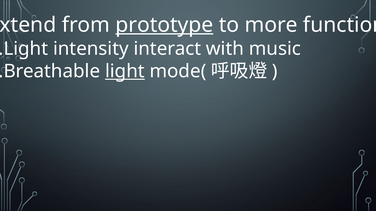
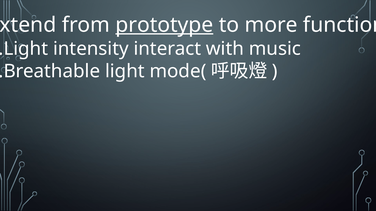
light underline: present -> none
